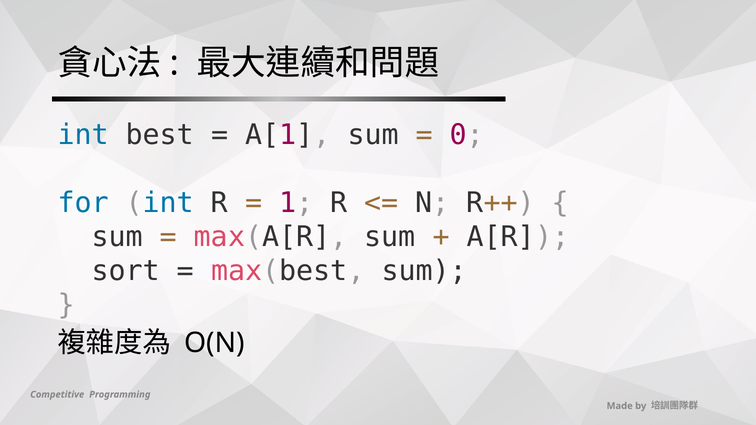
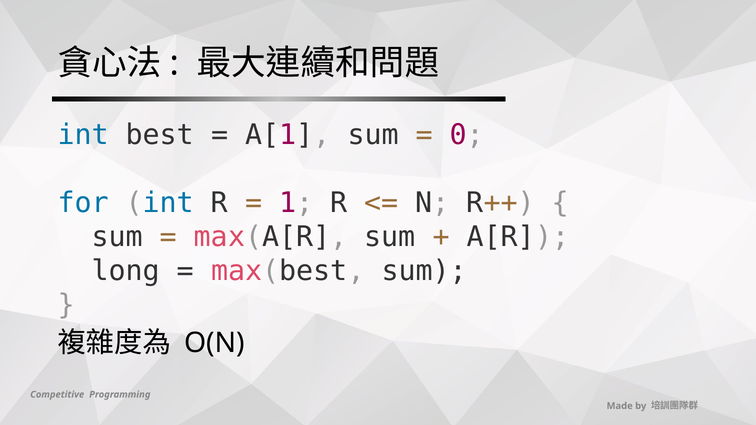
sort: sort -> long
